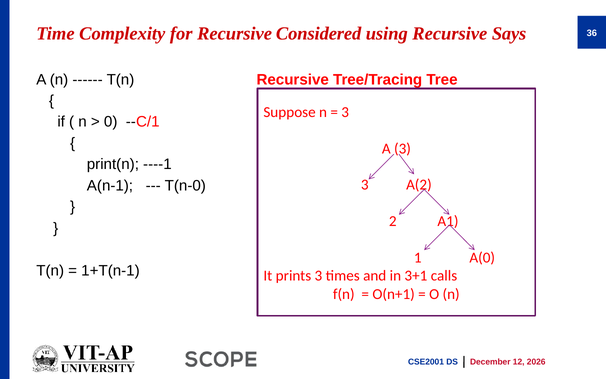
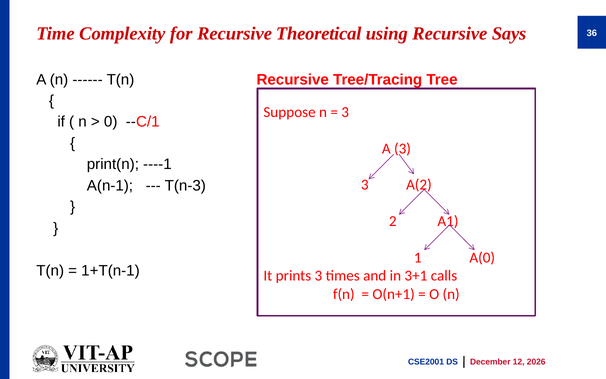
Considered: Considered -> Theoretical
T(n-0: T(n-0 -> T(n-3
